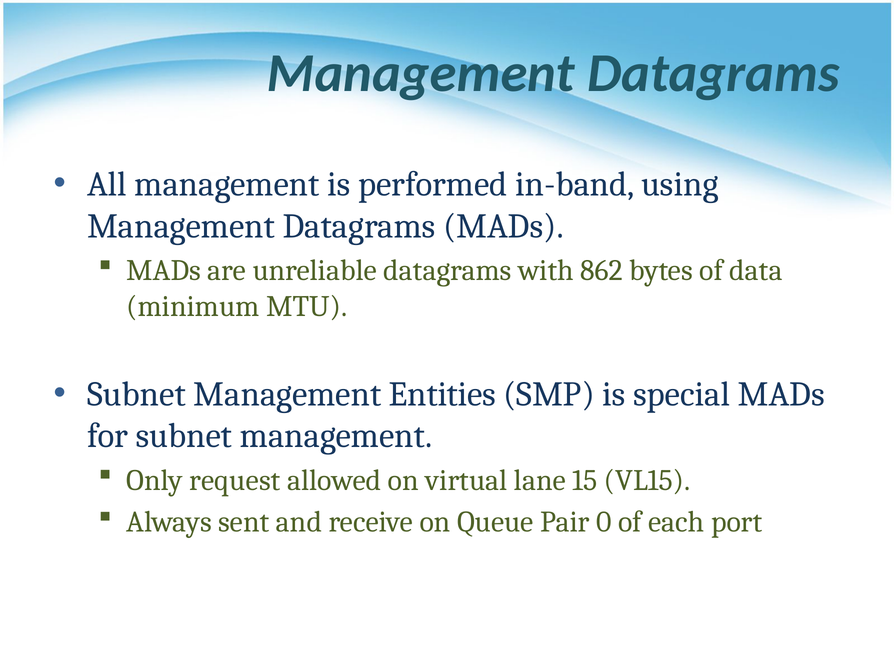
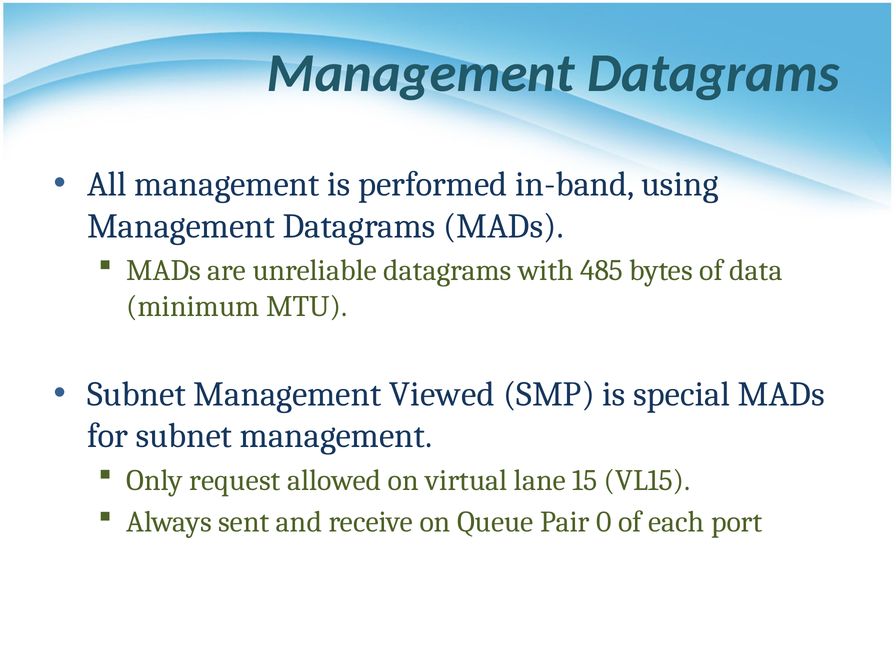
862: 862 -> 485
Entities: Entities -> Viewed
